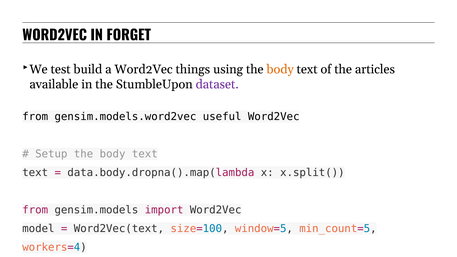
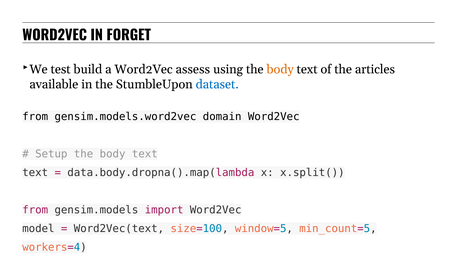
things: things -> assess
dataset colour: purple -> blue
useful: useful -> domain
